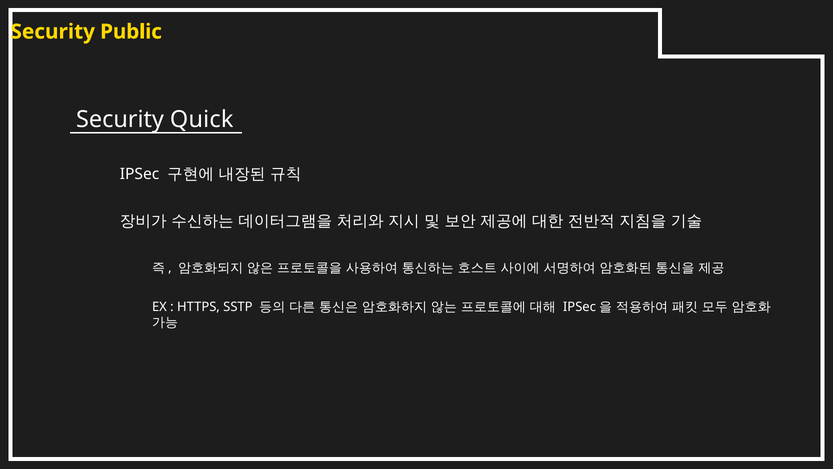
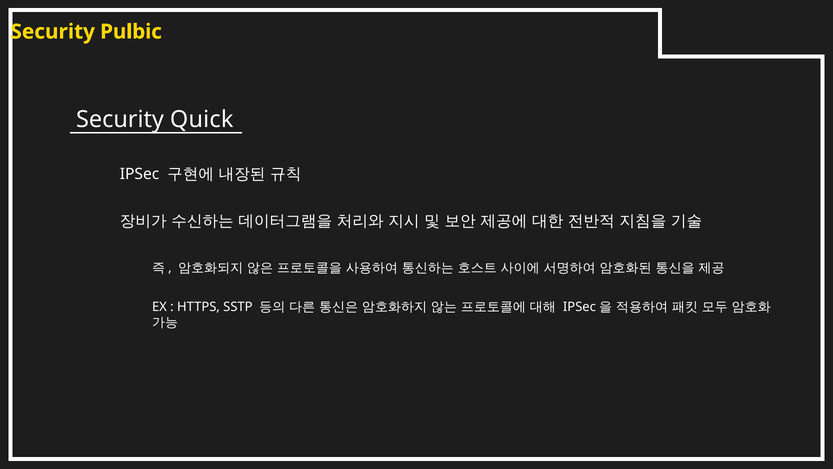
Public: Public -> Pulbic
